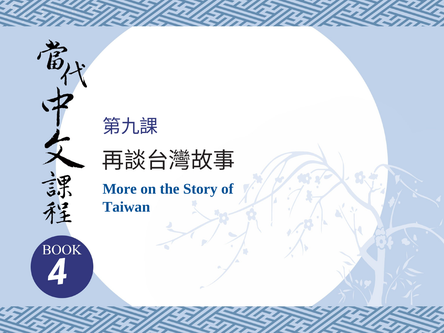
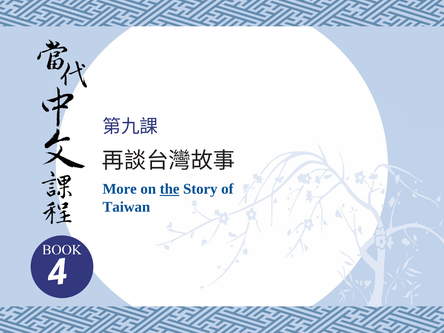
the underline: none -> present
